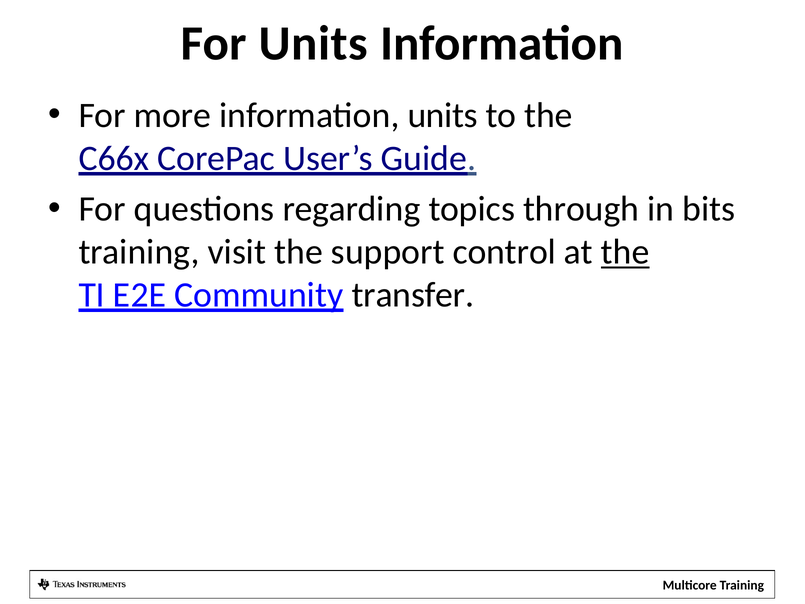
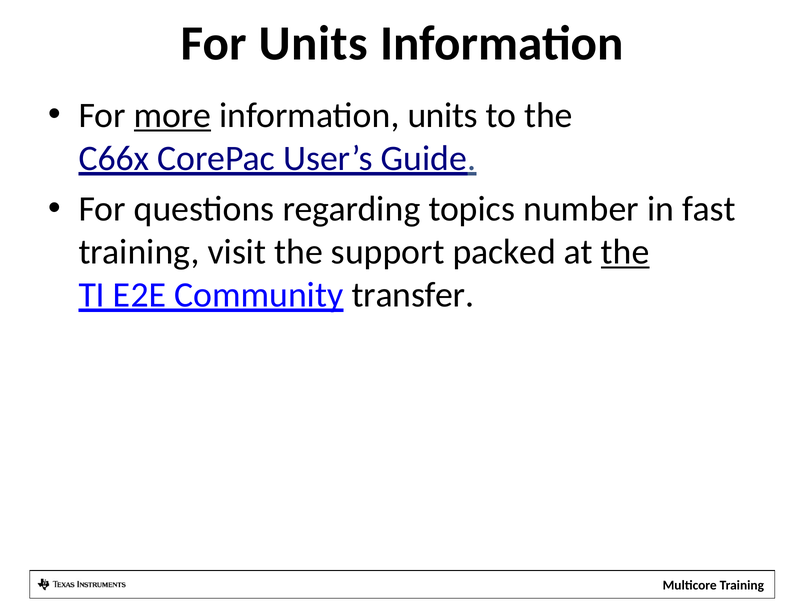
more underline: none -> present
through: through -> number
bits: bits -> fast
control: control -> packed
